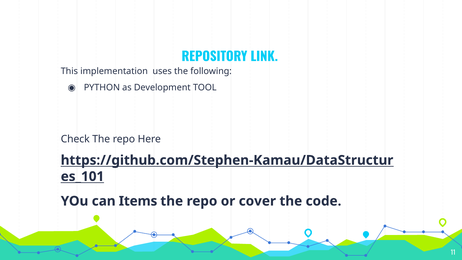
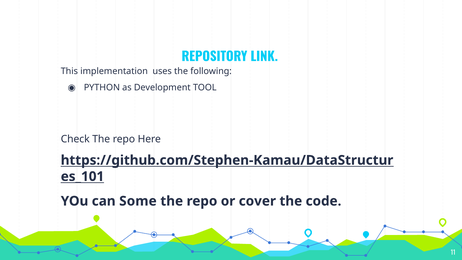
Items: Items -> Some
